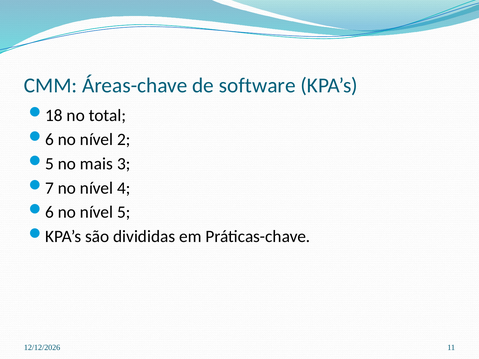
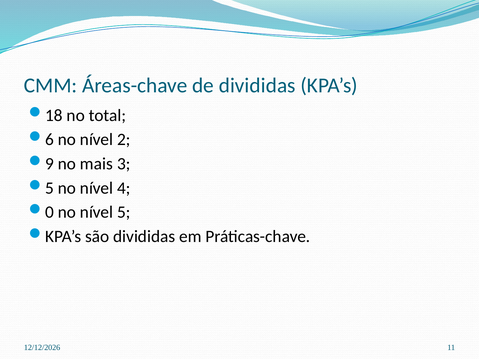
de software: software -> divididas
5 at (50, 164): 5 -> 9
7 at (50, 188): 7 -> 5
6 at (50, 212): 6 -> 0
